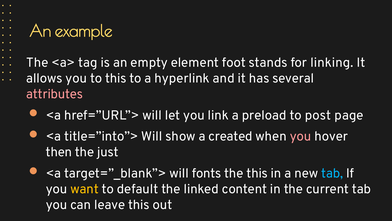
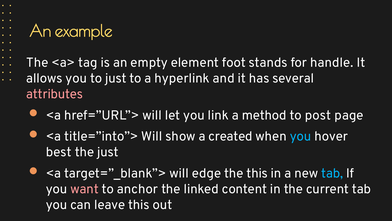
linking: linking -> handle
to this: this -> just
preload: preload -> method
you at (301, 136) colour: pink -> light blue
then: then -> best
fonts: fonts -> edge
want colour: yellow -> pink
default: default -> anchor
